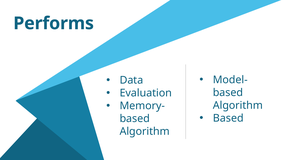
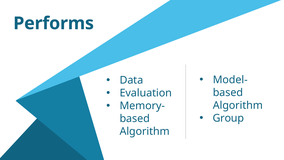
Based at (228, 118): Based -> Group
